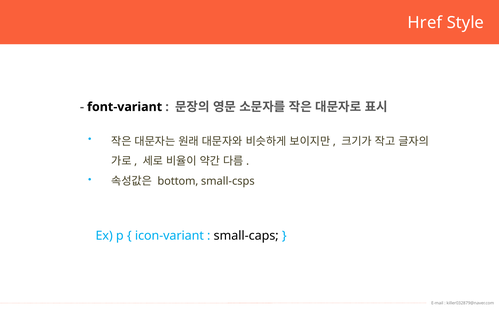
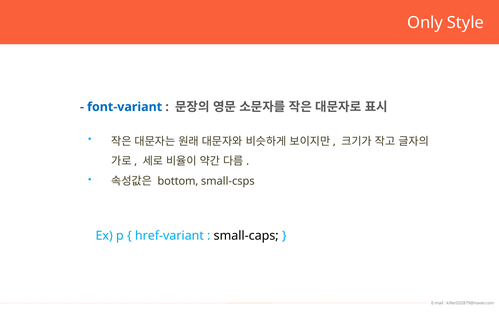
Href: Href -> Only
font-variant colour: black -> blue
icon-variant: icon-variant -> href-variant
